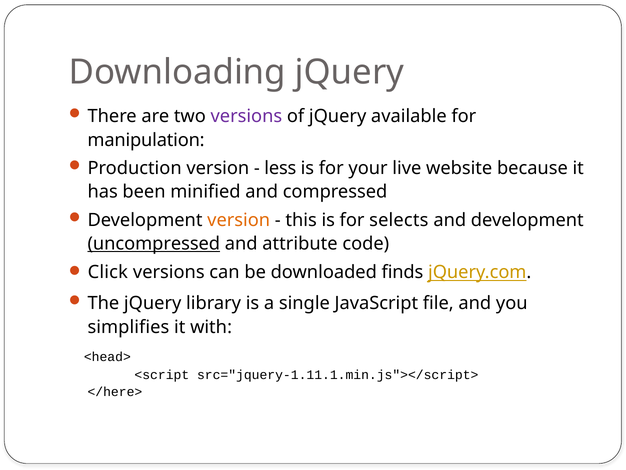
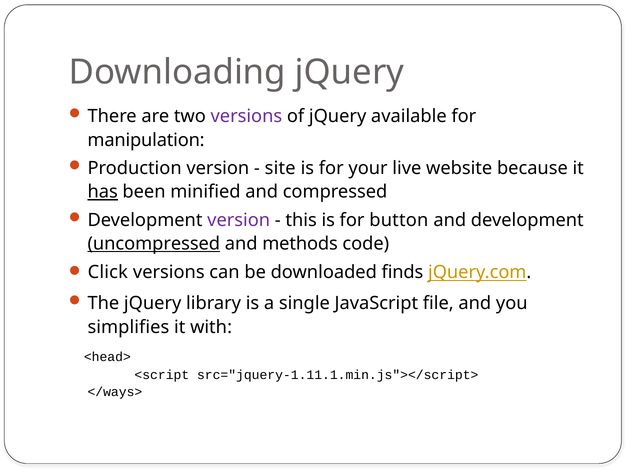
less: less -> site
has underline: none -> present
version at (239, 220) colour: orange -> purple
selects: selects -> button
attribute: attribute -> methods
</here>: </here> -> </ways>
